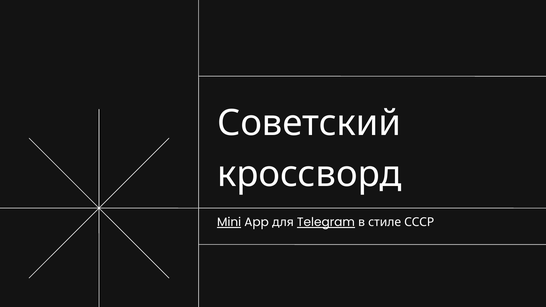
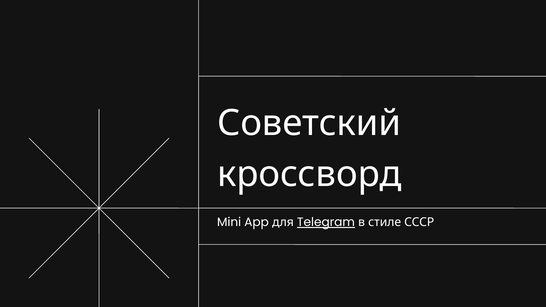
Mini underline: present -> none
